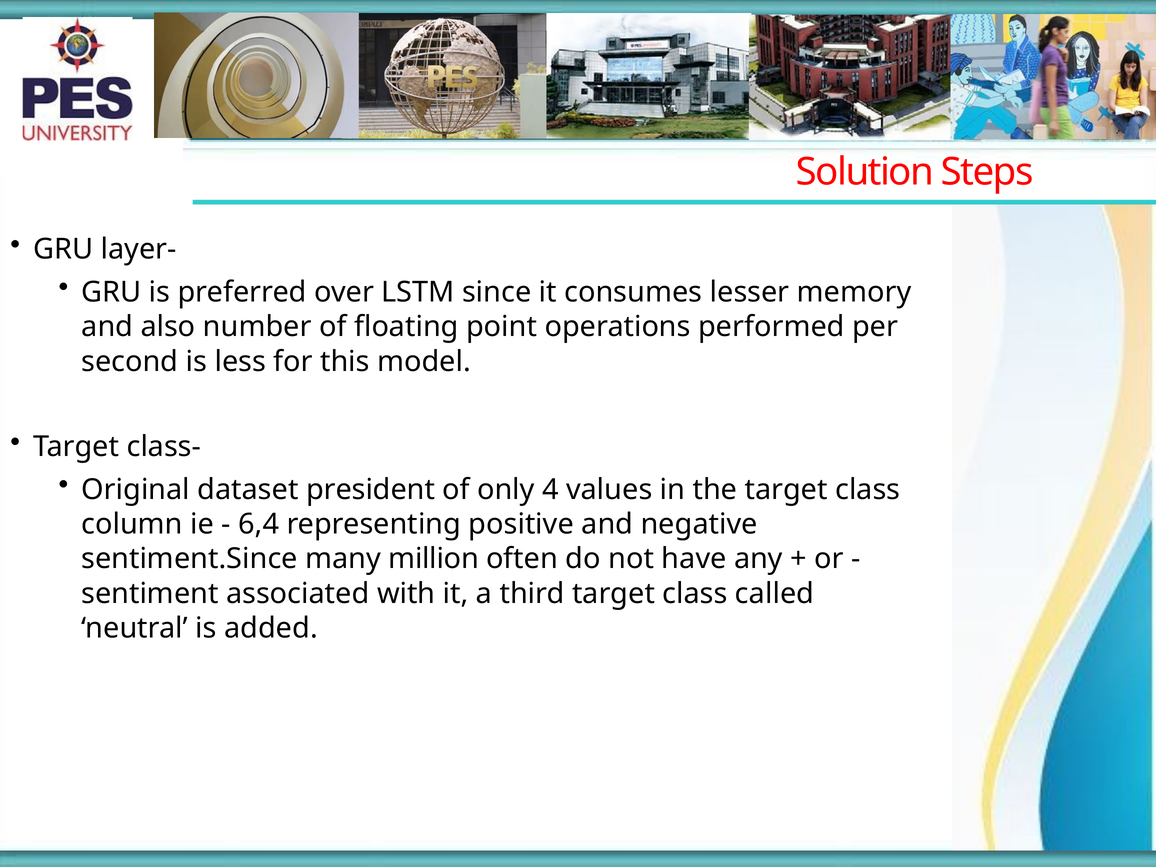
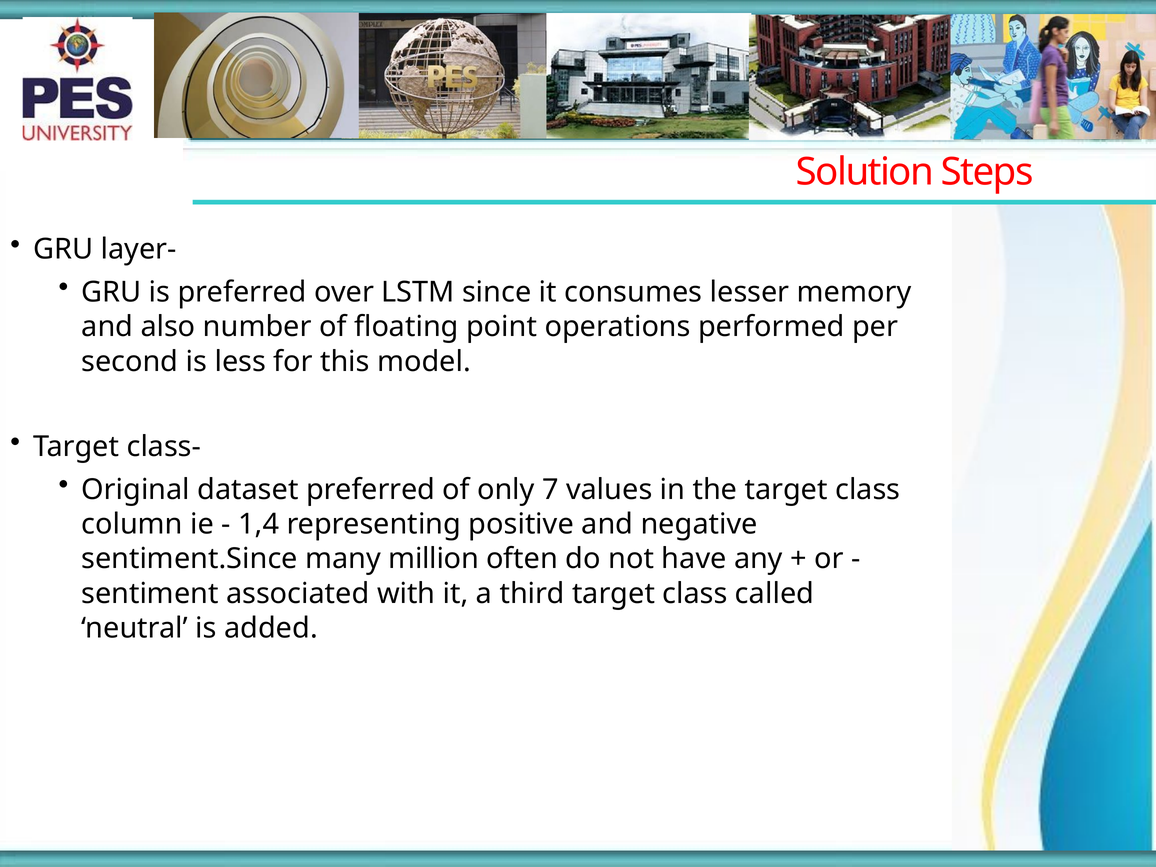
dataset president: president -> preferred
4: 4 -> 7
6,4: 6,4 -> 1,4
